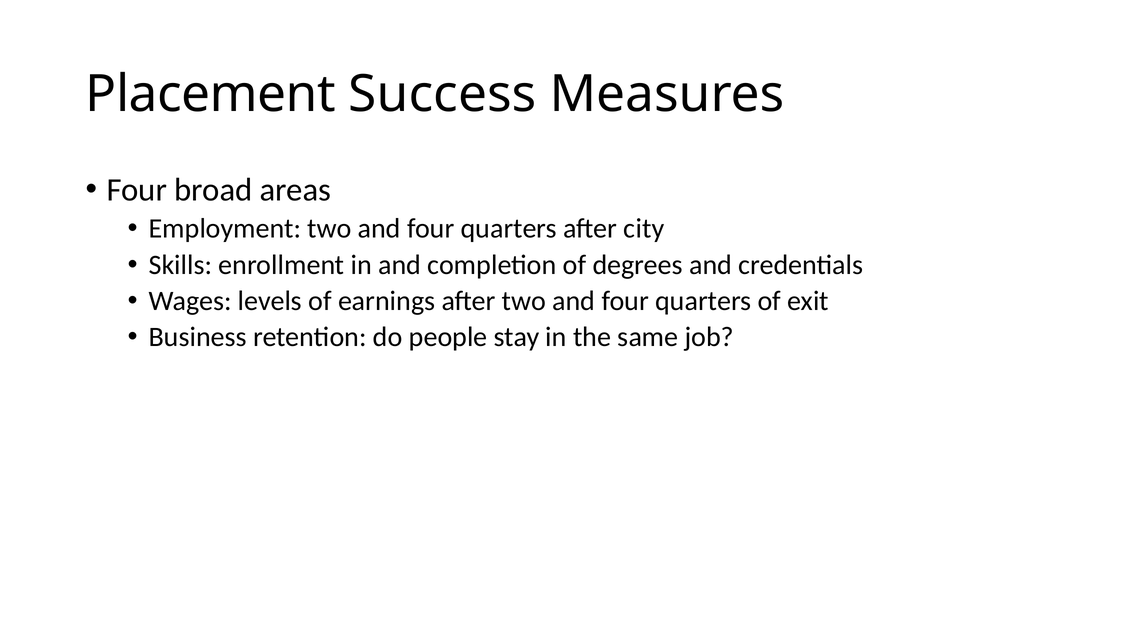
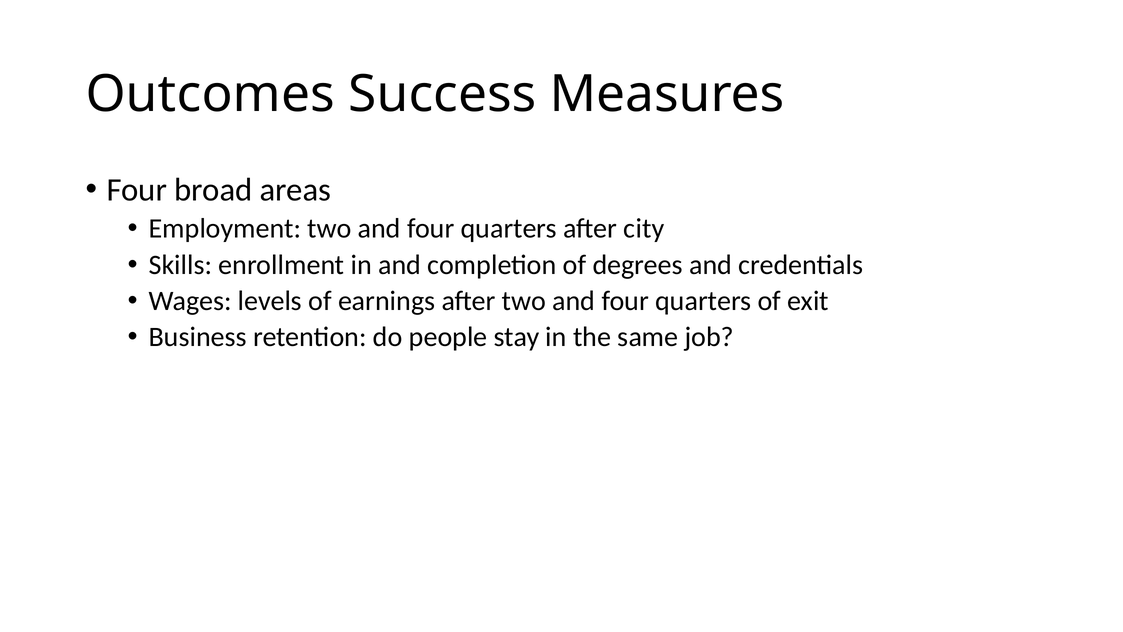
Placement: Placement -> Outcomes
